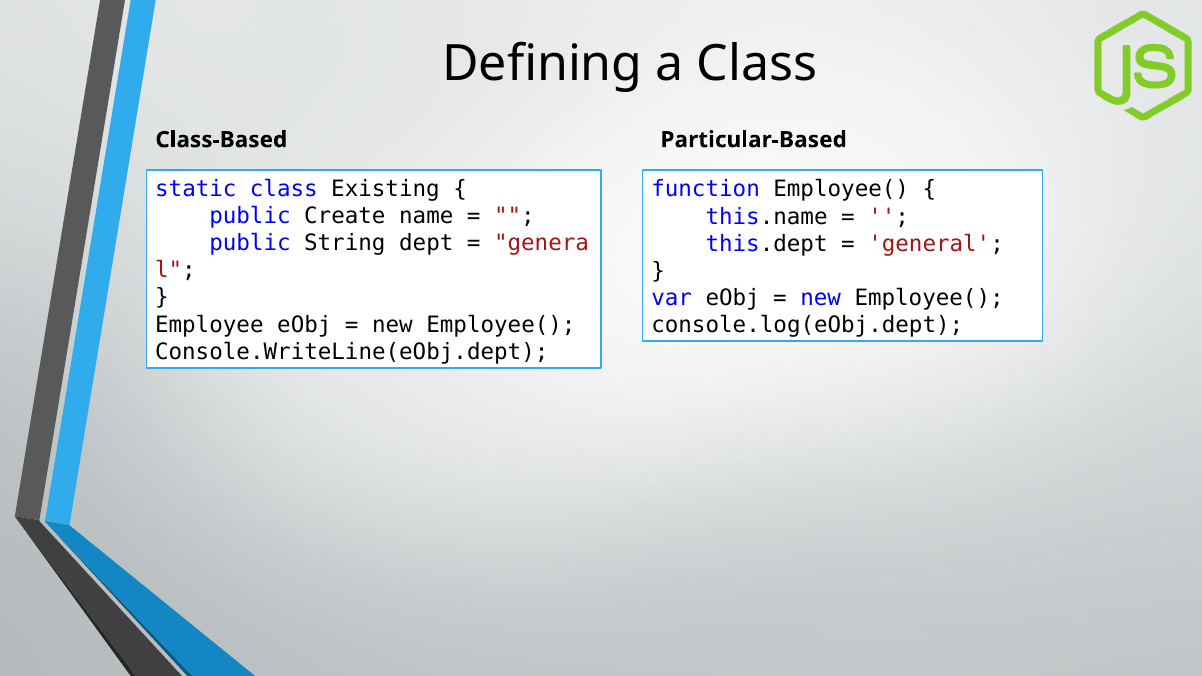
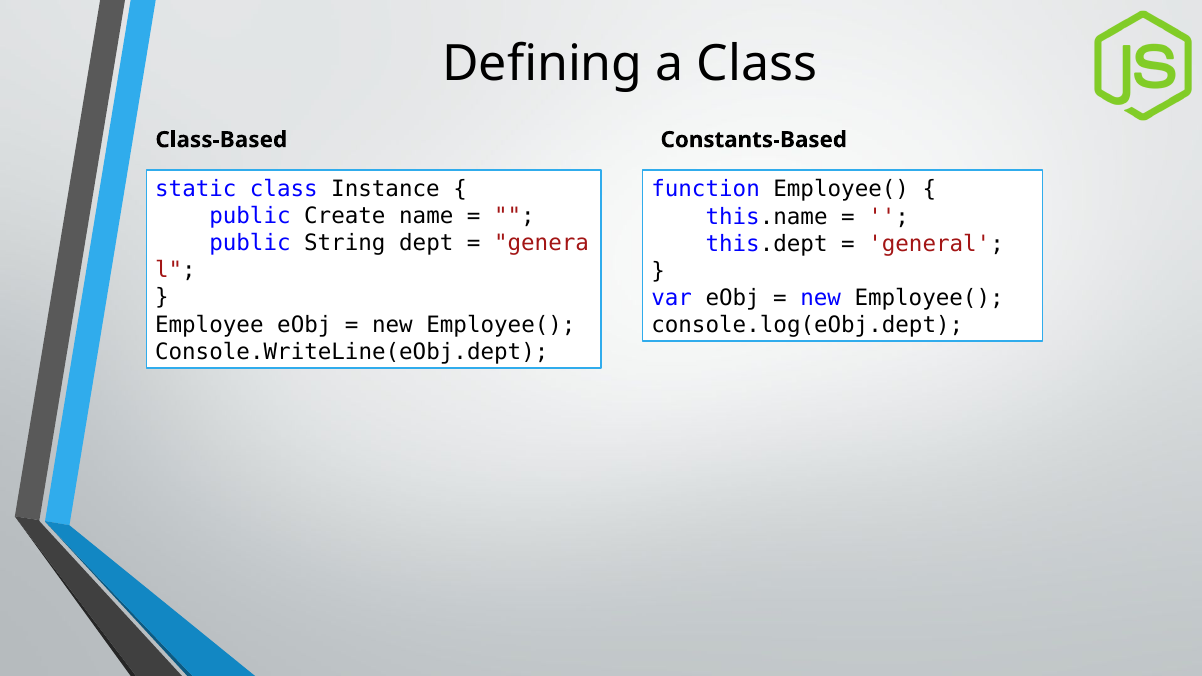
Particular-Based: Particular-Based -> Constants-Based
Existing: Existing -> Instance
